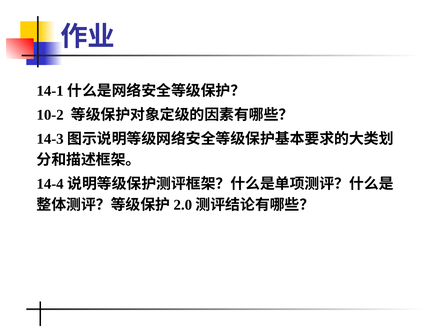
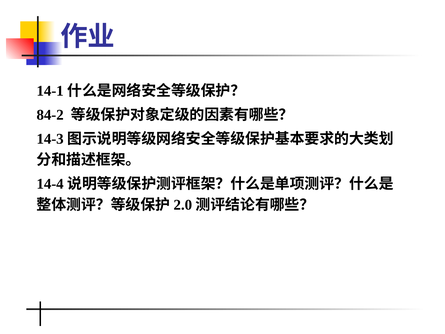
10-2: 10-2 -> 84-2
